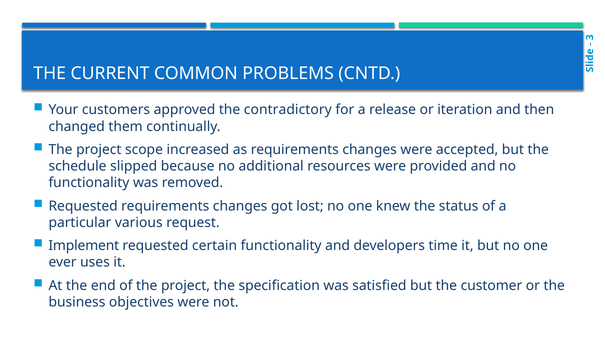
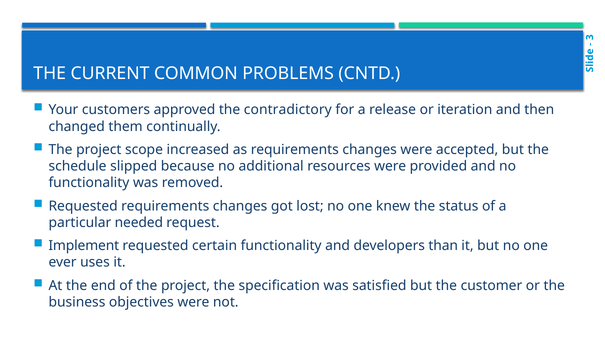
various: various -> needed
time: time -> than
